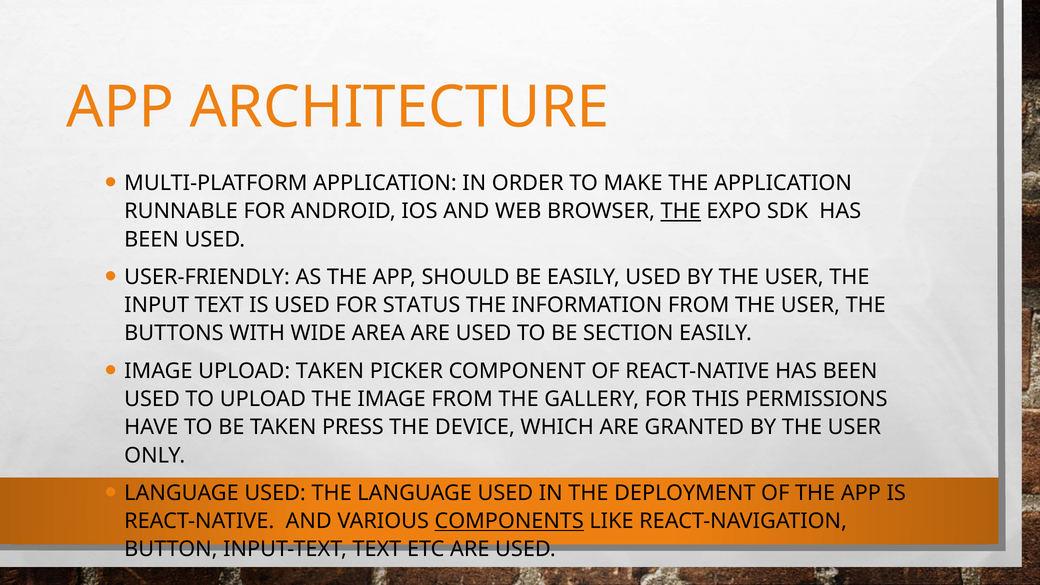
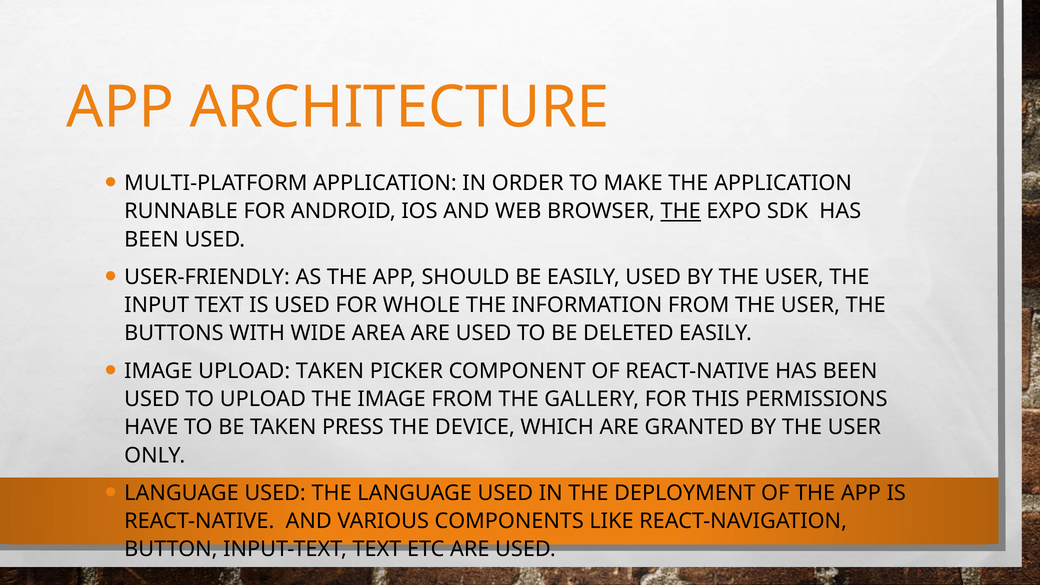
STATUS: STATUS -> WHOLE
SECTION: SECTION -> DELETED
COMPONENTS underline: present -> none
